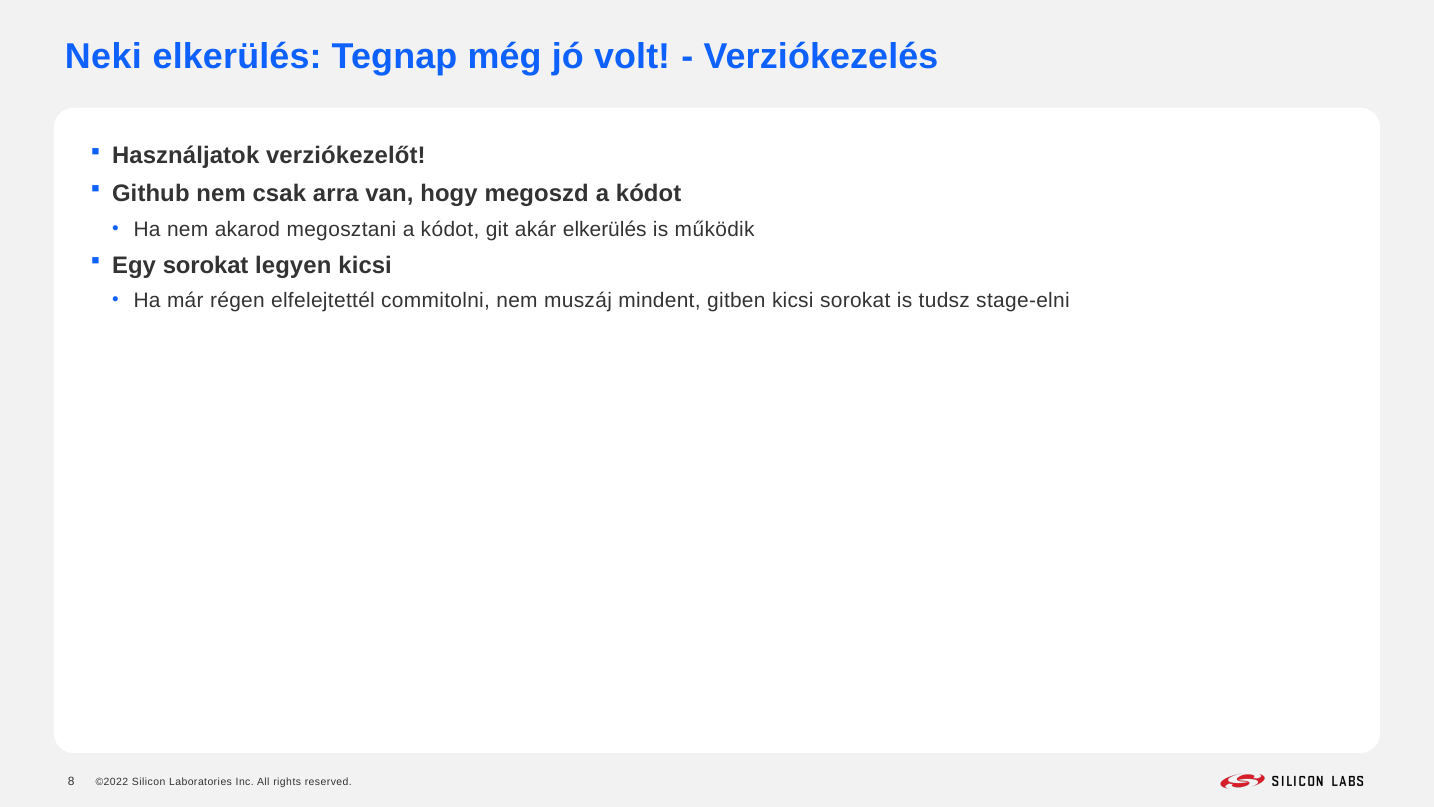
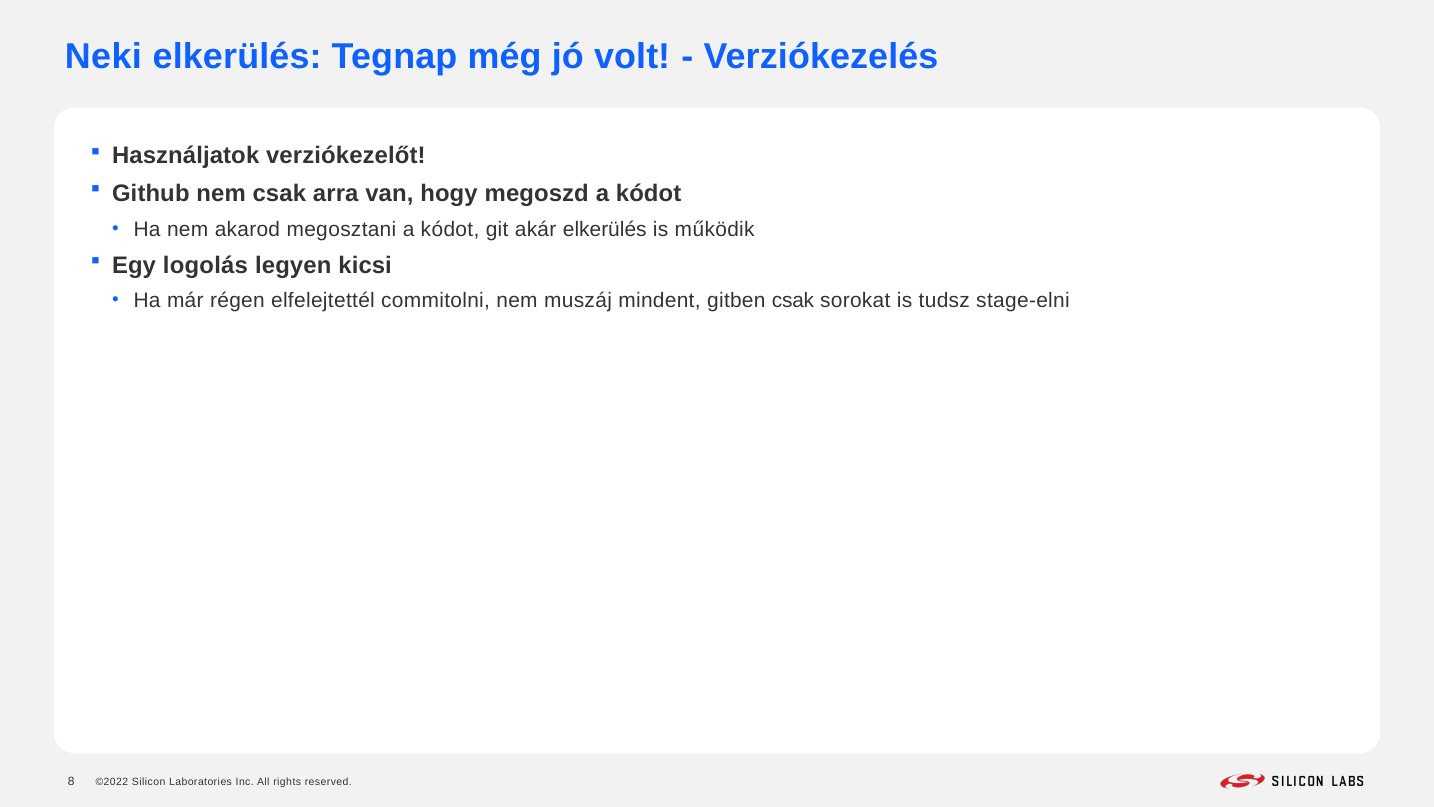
Egy sorokat: sorokat -> logolás
gitben kicsi: kicsi -> csak
